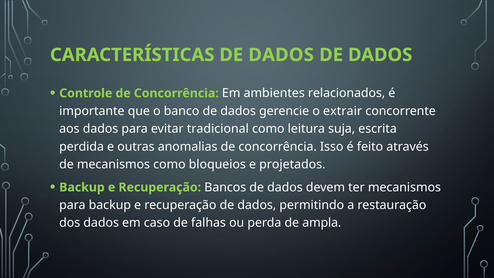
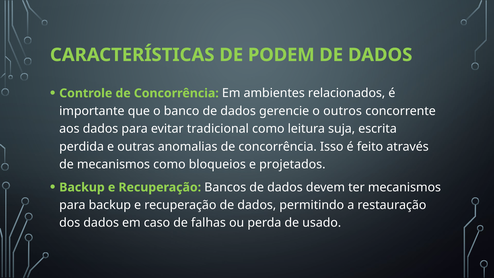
CARACTERÍSTICAS DE DADOS: DADOS -> PODEM
extrair: extrair -> outros
ampla: ampla -> usado
